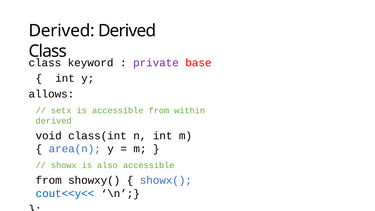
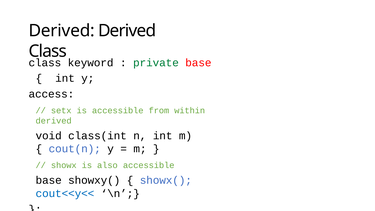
private colour: purple -> green
allows: allows -> access
area(n: area(n -> cout(n
from at (49, 180): from -> base
